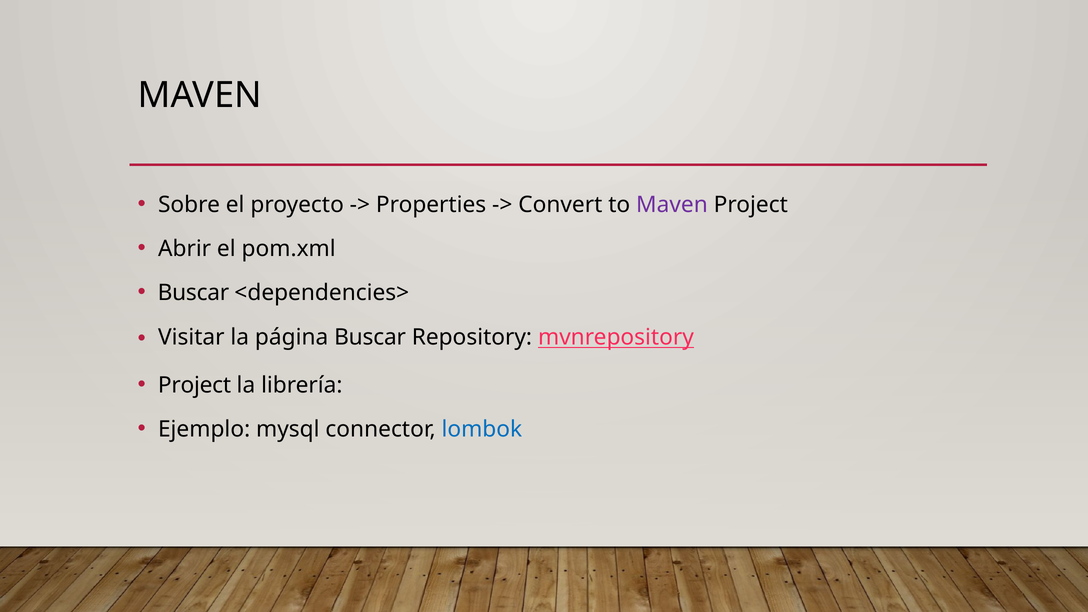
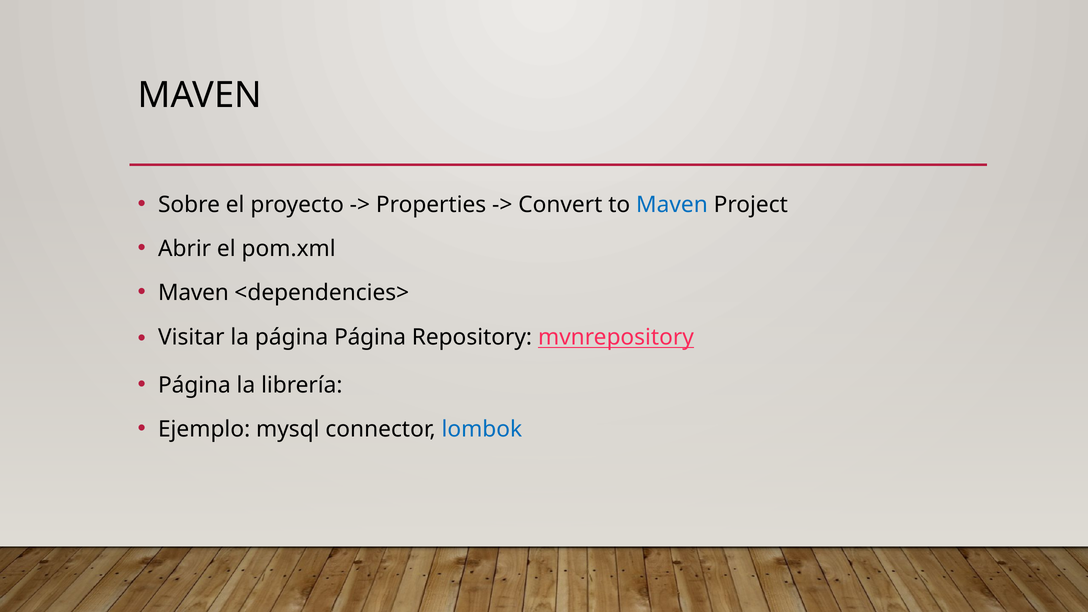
Maven at (672, 205) colour: purple -> blue
Buscar at (193, 293): Buscar -> Maven
página Buscar: Buscar -> Página
Project at (195, 385): Project -> Página
